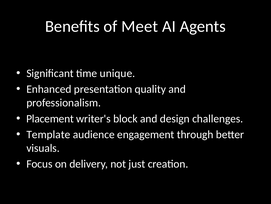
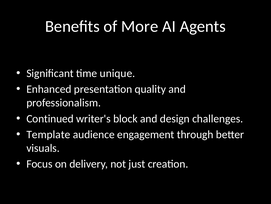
Meet: Meet -> More
Placement: Placement -> Continued
